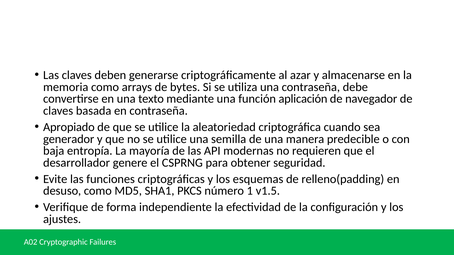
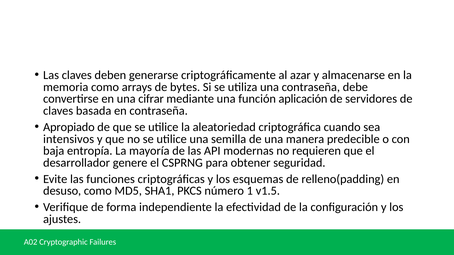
texto: texto -> cifrar
navegador: navegador -> servidores
generador: generador -> intensivos
